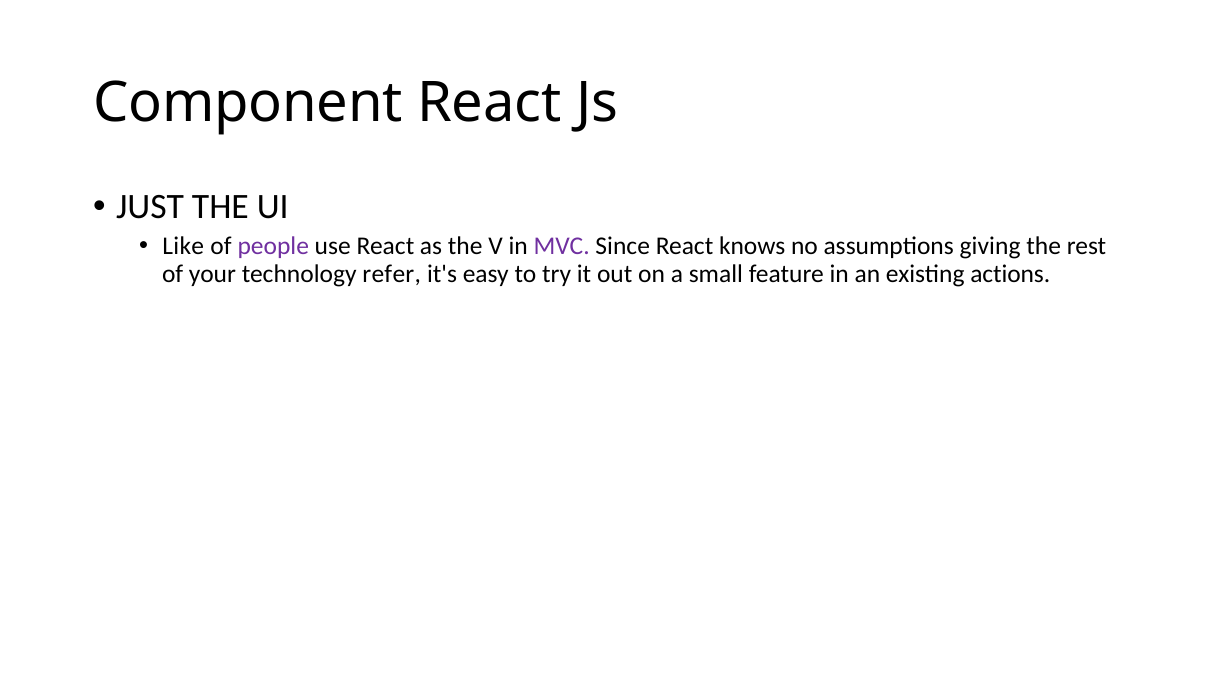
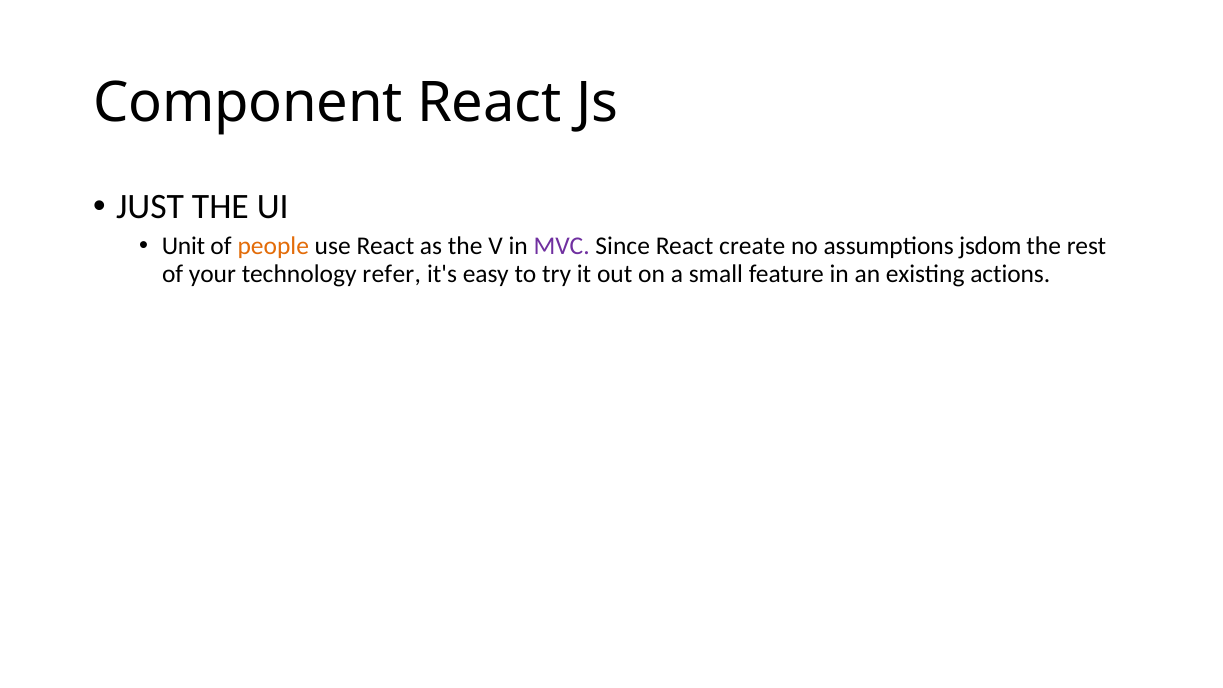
Like: Like -> Unit
people colour: purple -> orange
knows: knows -> create
giving: giving -> jsdom
